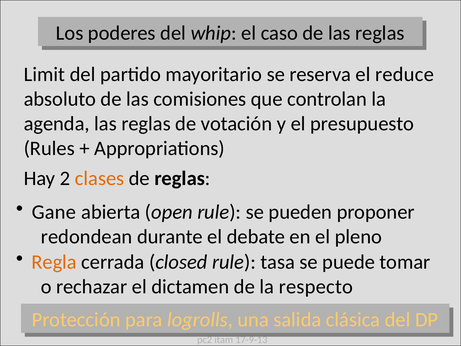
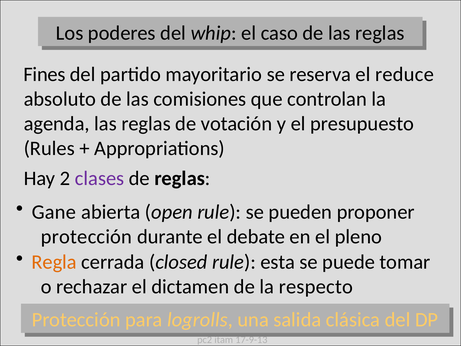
Limit: Limit -> Fines
clases colour: orange -> purple
redondean at (87, 236): redondean -> protección
tasa: tasa -> esta
